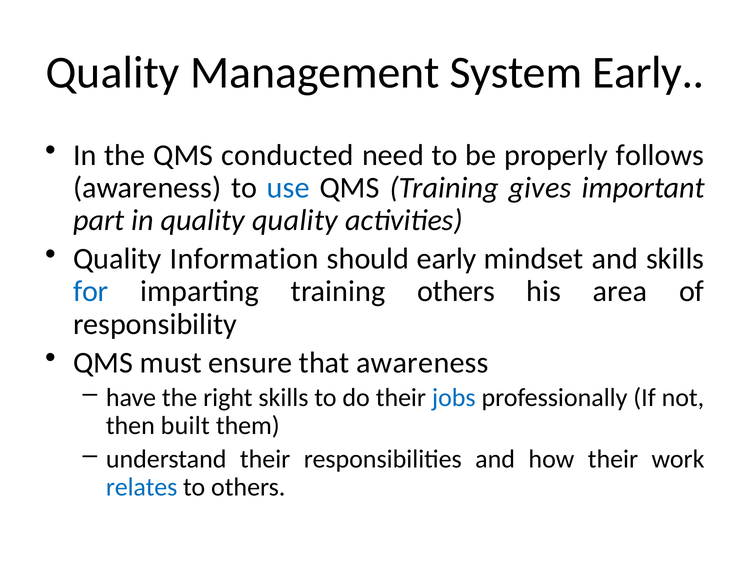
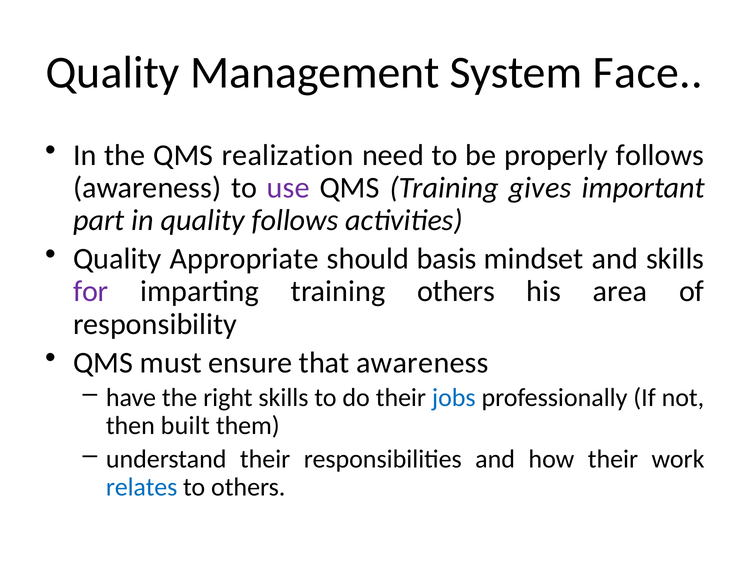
System Early: Early -> Face
conducted: conducted -> realization
use colour: blue -> purple
quality quality: quality -> follows
Information: Information -> Appropriate
should early: early -> basis
for colour: blue -> purple
